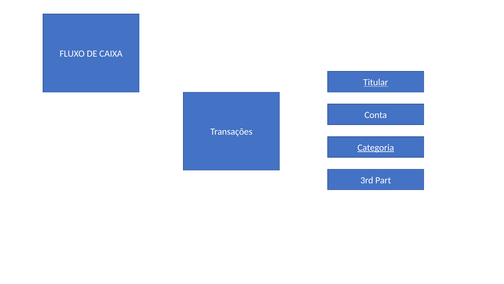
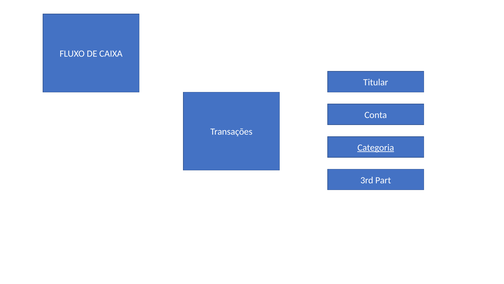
Titular underline: present -> none
